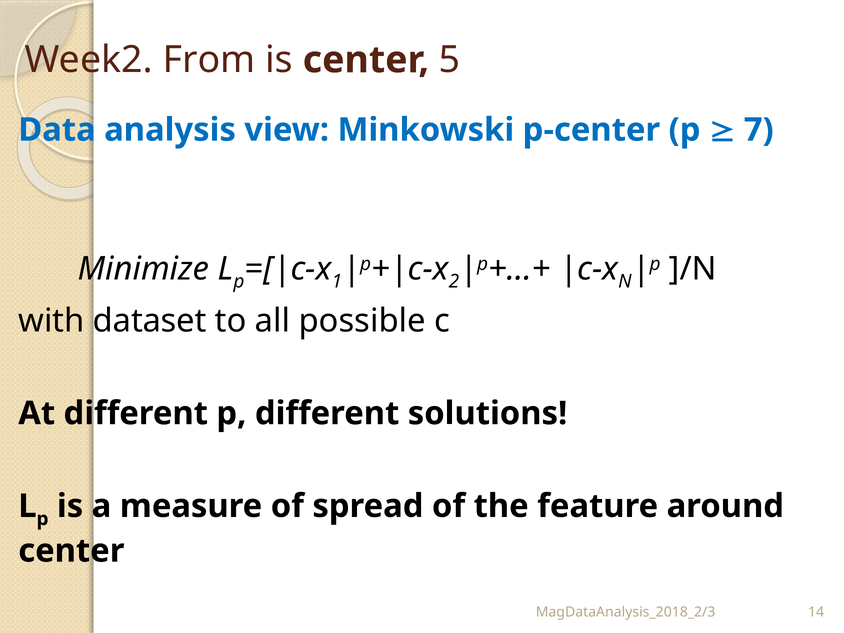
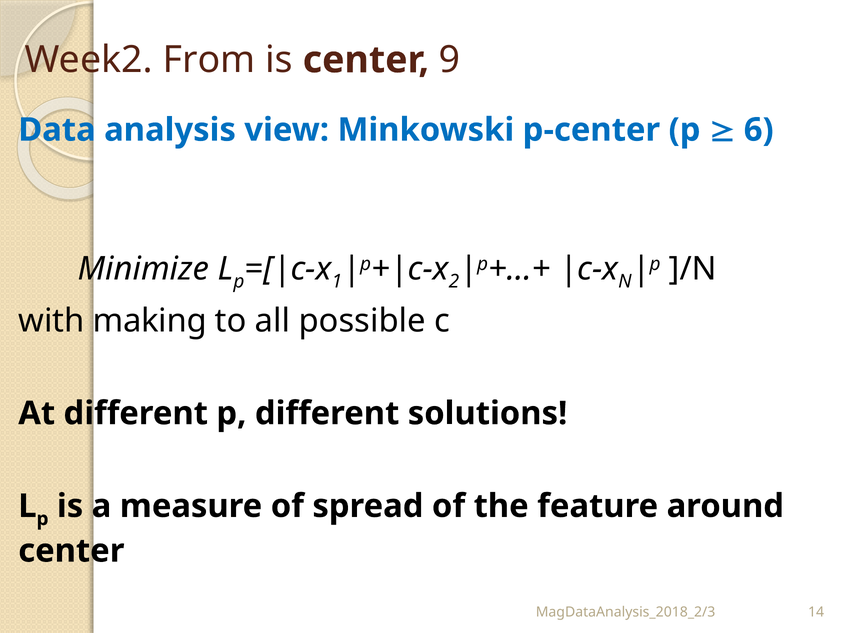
5: 5 -> 9
7: 7 -> 6
dataset: dataset -> making
